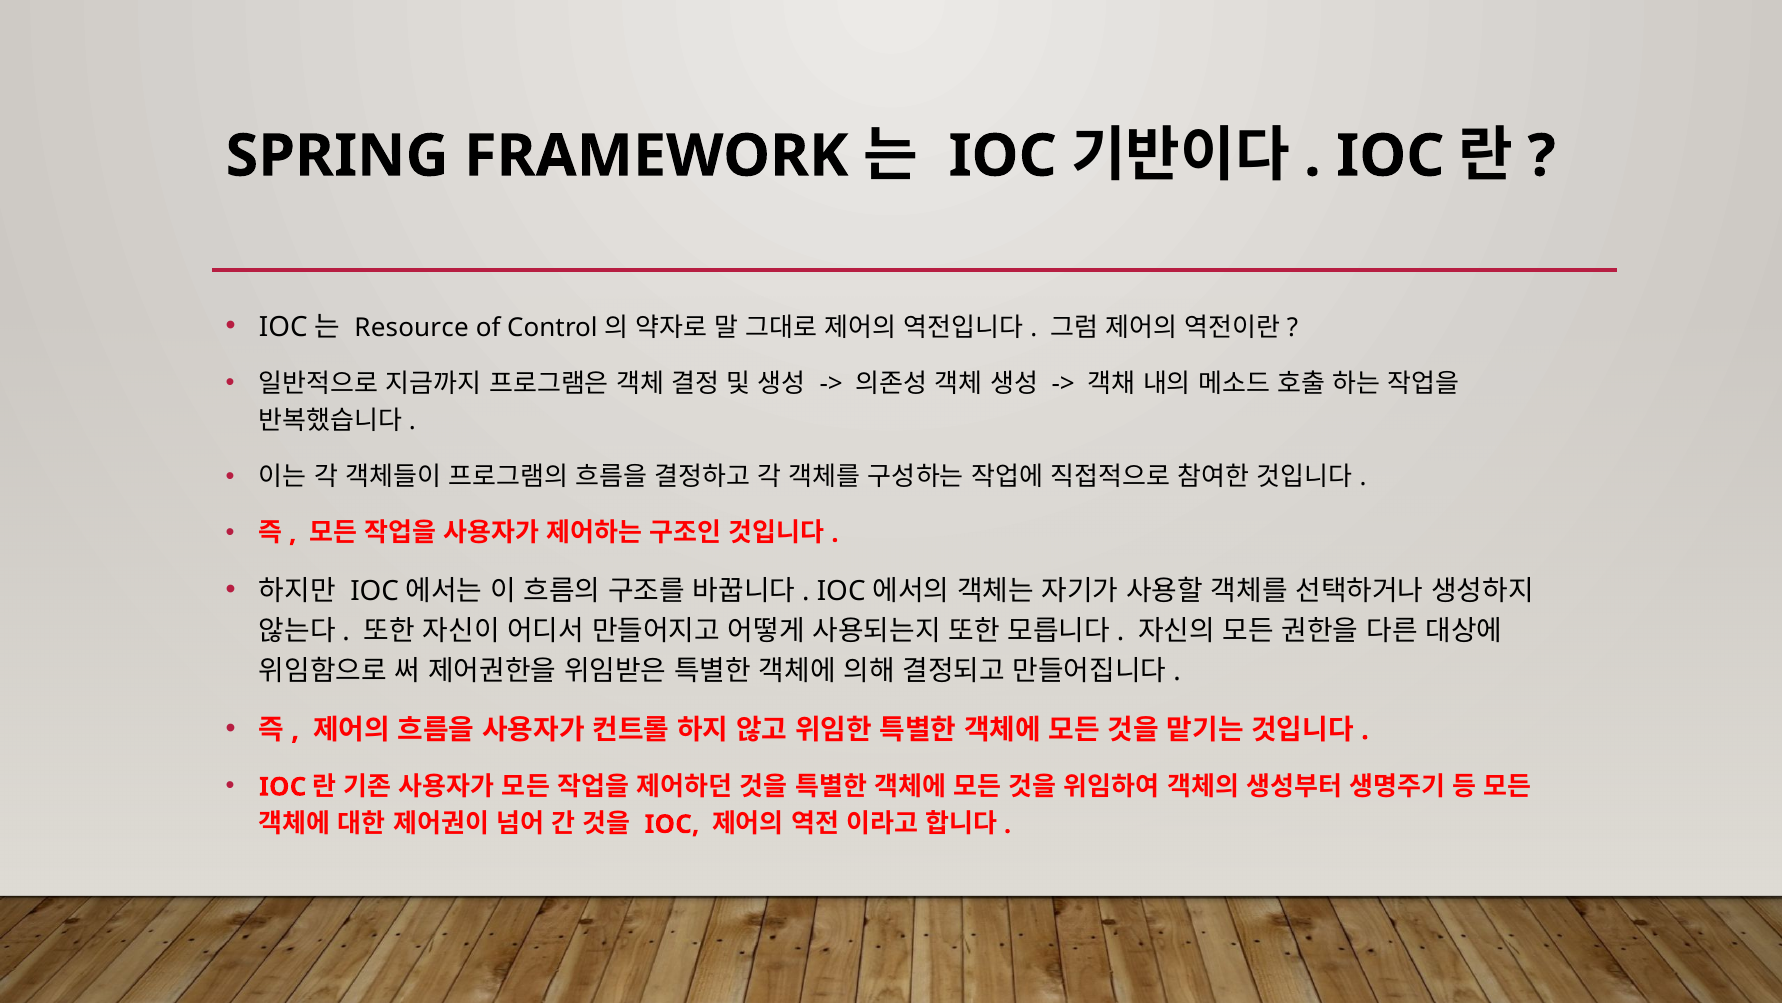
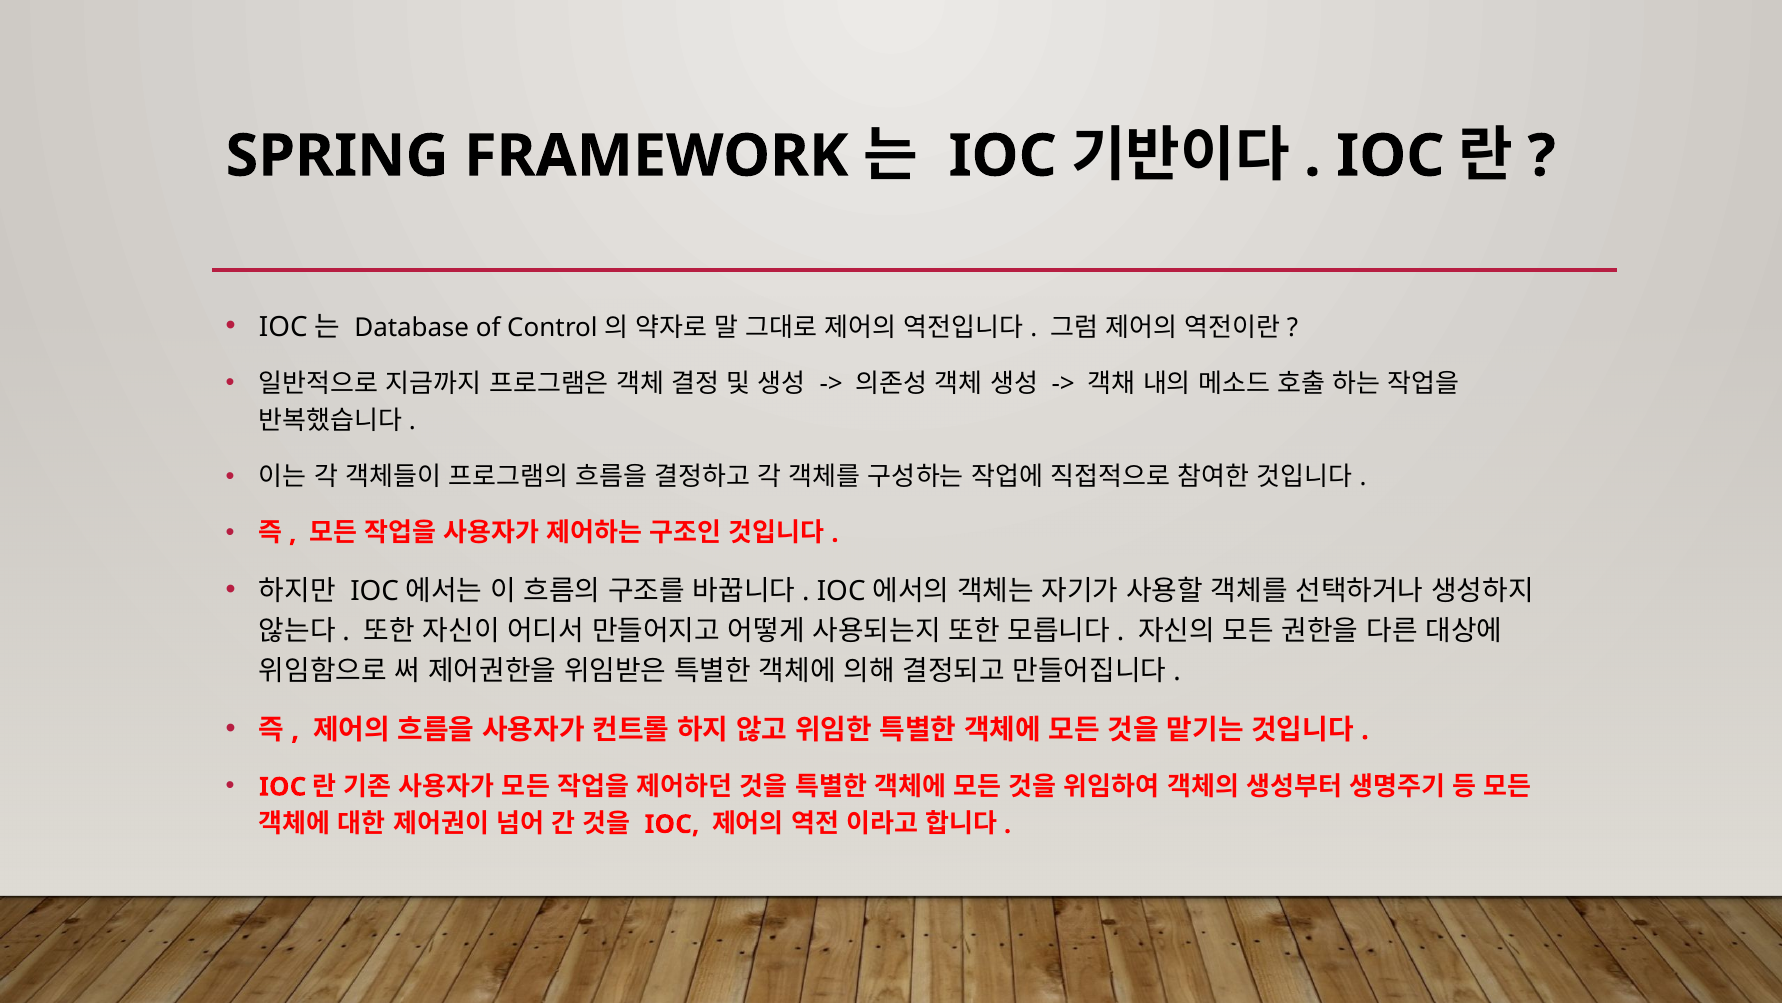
Resource: Resource -> Database
